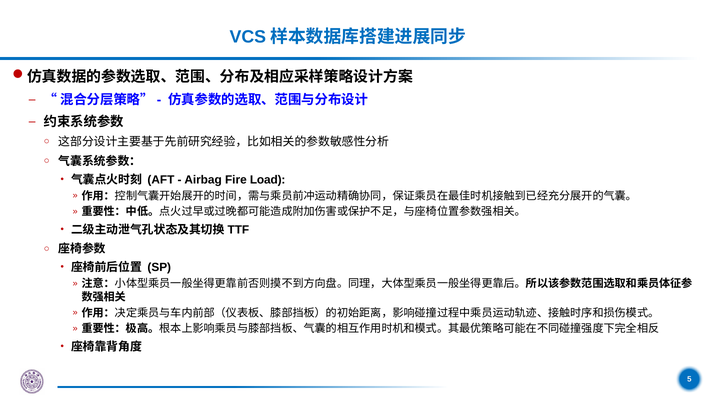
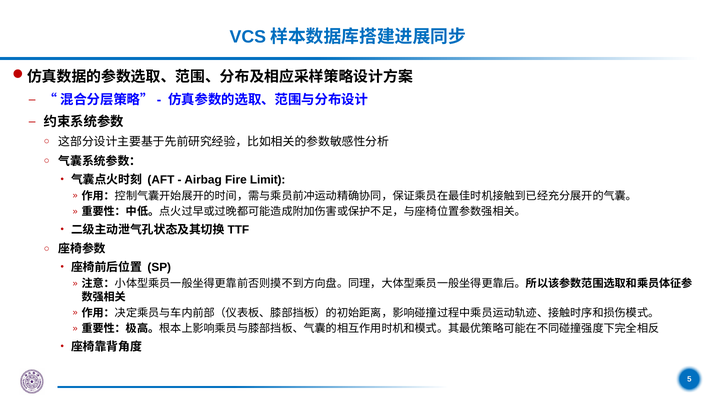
Load: Load -> Limit
